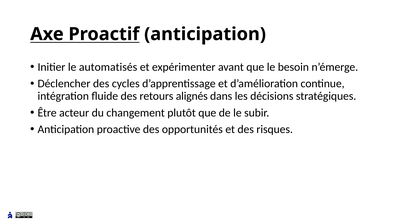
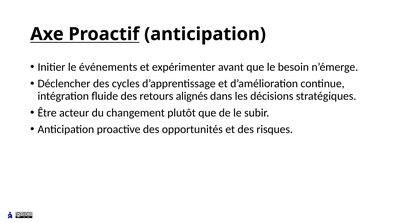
automatisés: automatisés -> événements
